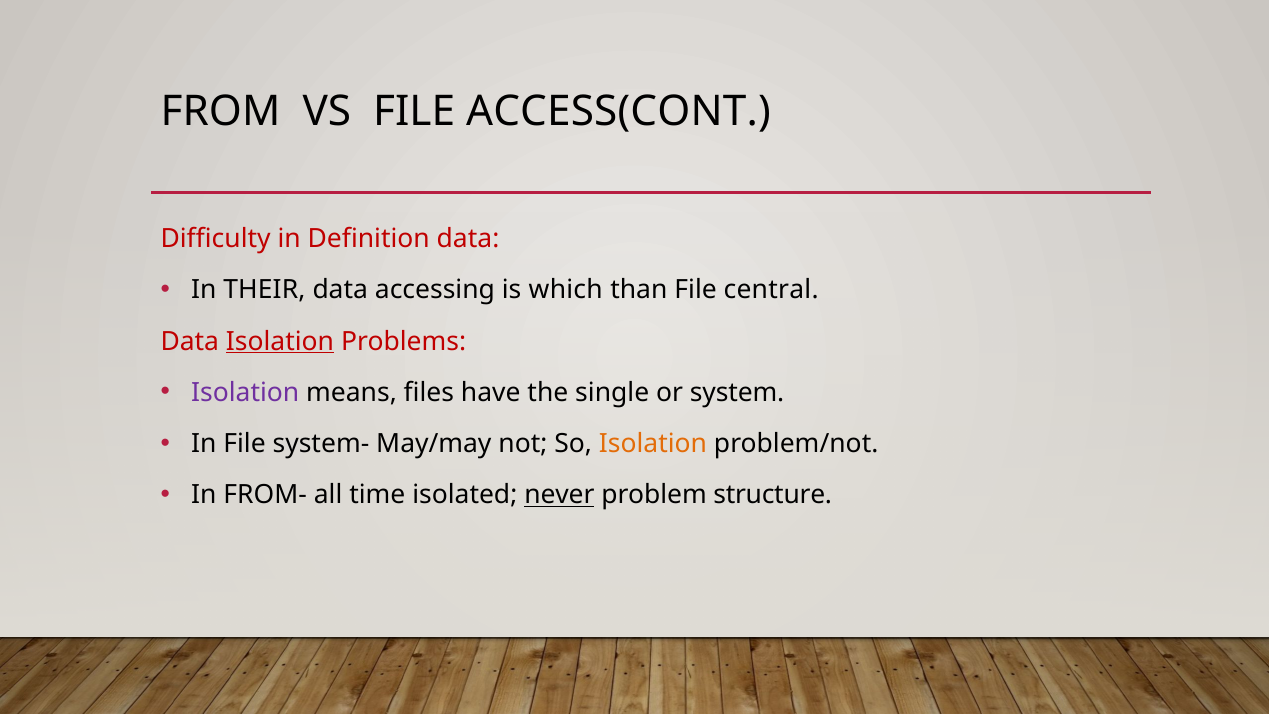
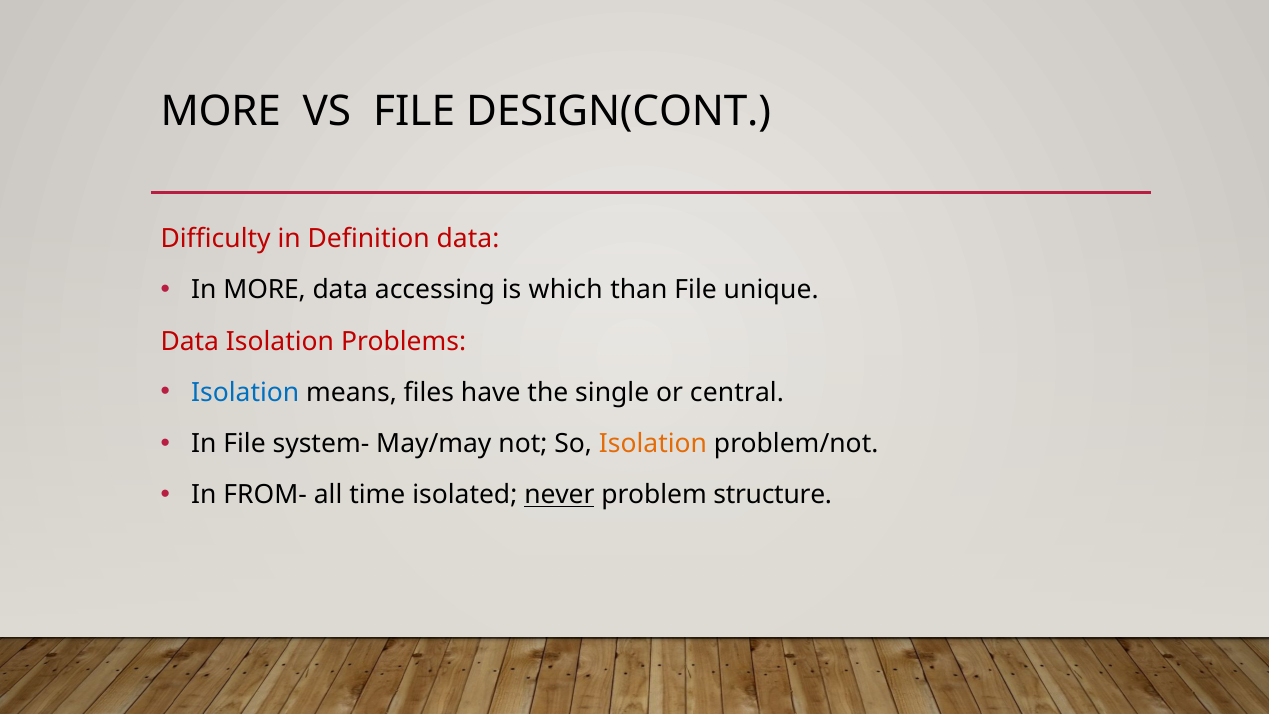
FROM at (221, 111): FROM -> MORE
ACCESS(CONT: ACCESS(CONT -> DESIGN(CONT
In THEIR: THEIR -> MORE
central: central -> unique
Isolation at (280, 341) underline: present -> none
Isolation at (245, 393) colour: purple -> blue
system: system -> central
